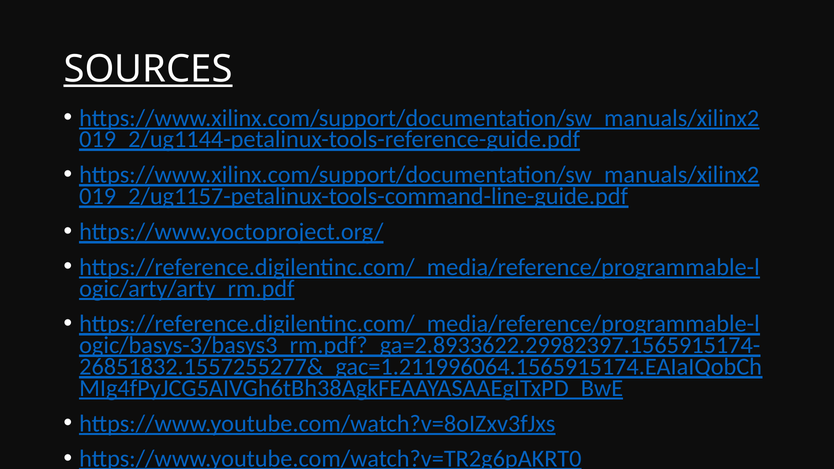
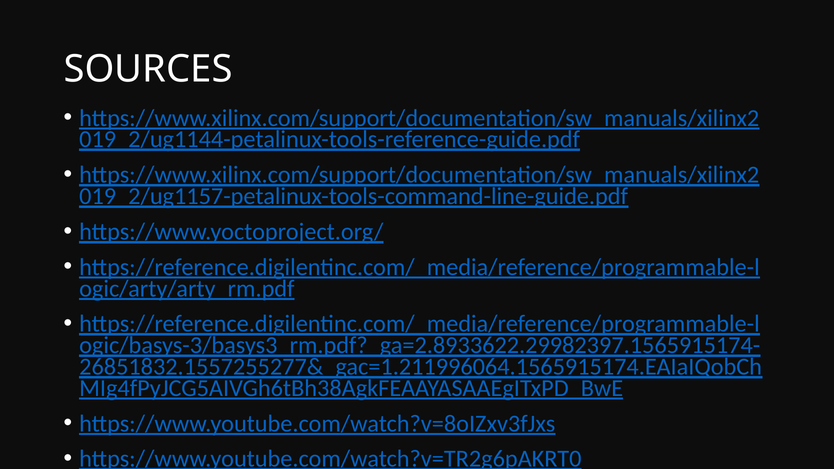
SOURCES underline: present -> none
